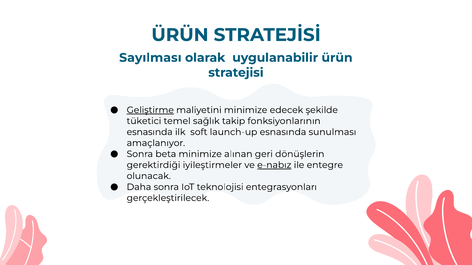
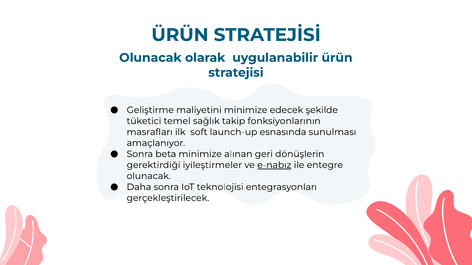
Sayılması at (150, 58): Sayılması -> Olunacak
Geliştirme underline: present -> none
esnasında at (150, 132): esnasında -> masrafları
